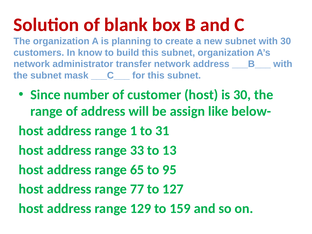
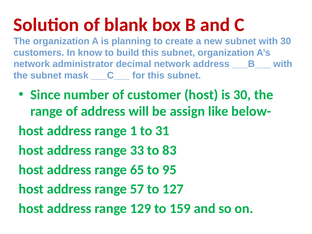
transfer: transfer -> decimal
13: 13 -> 83
77: 77 -> 57
